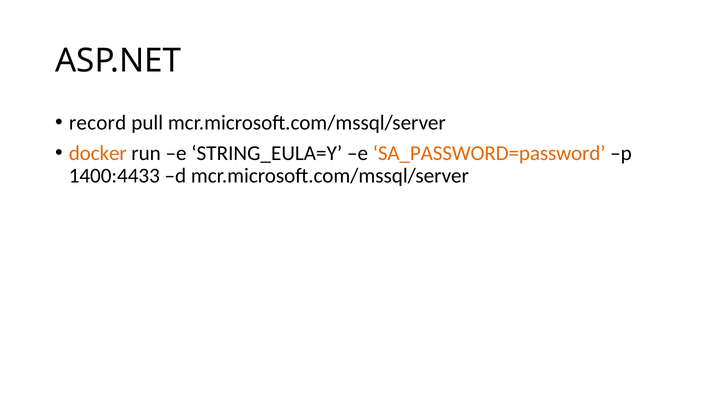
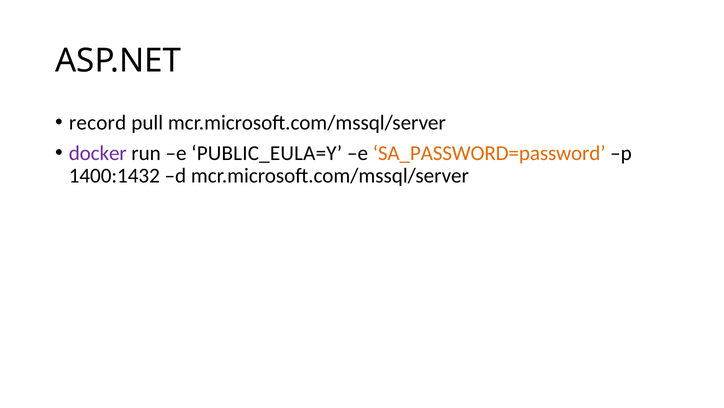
docker colour: orange -> purple
STRING_EULA=Y: STRING_EULA=Y -> PUBLIC_EULA=Y
1400:4433: 1400:4433 -> 1400:1432
